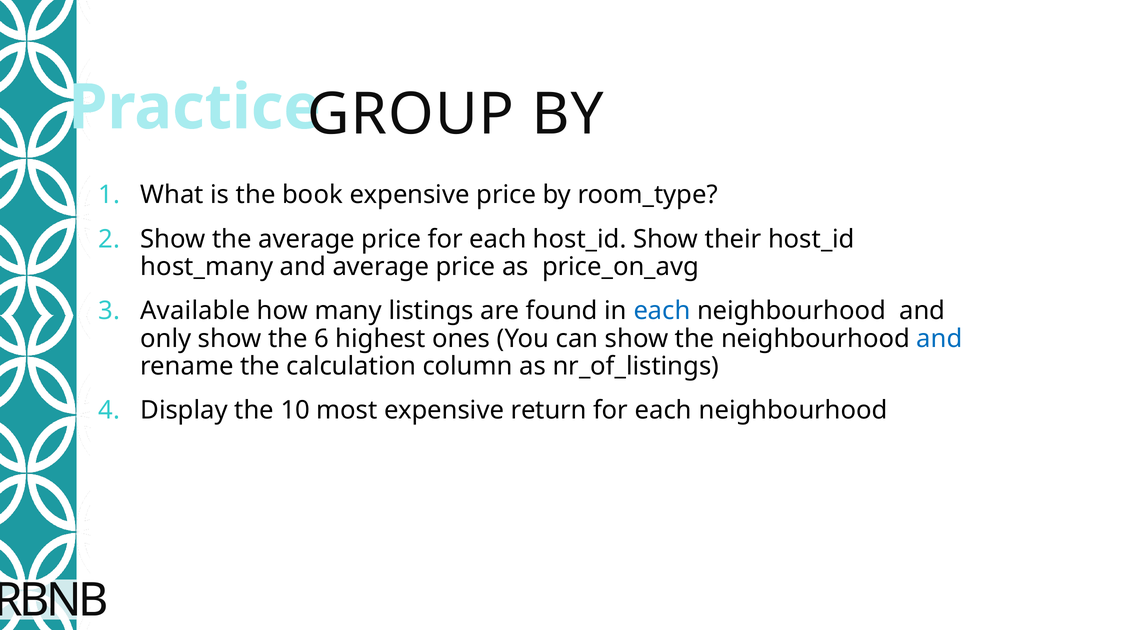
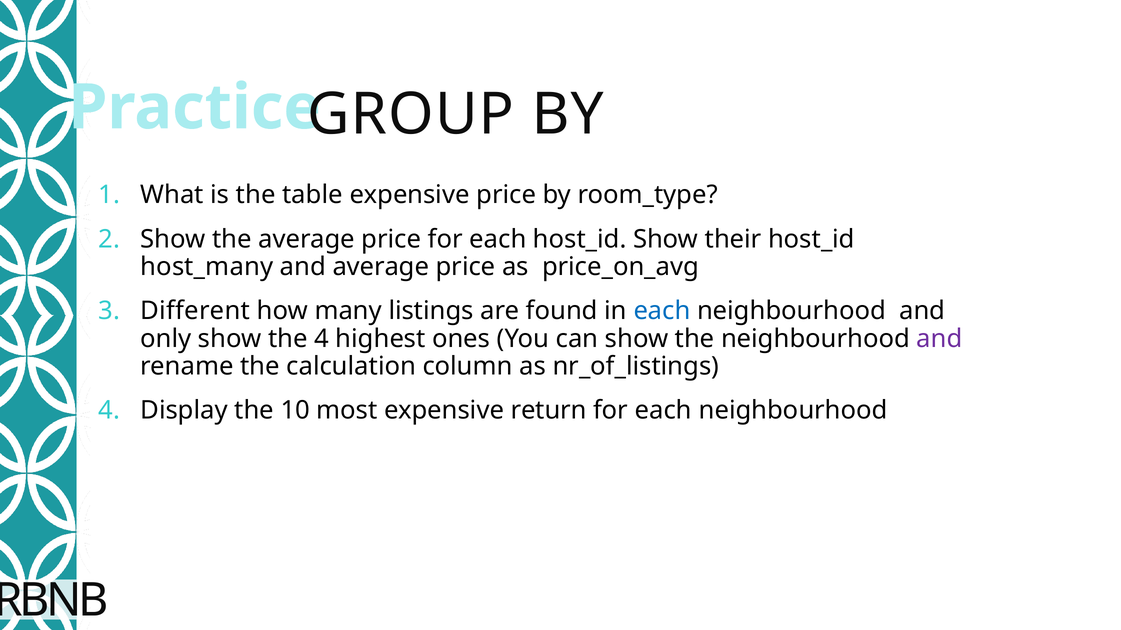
book: book -> table
Available: Available -> Different
the 6: 6 -> 4
and at (939, 339) colour: blue -> purple
